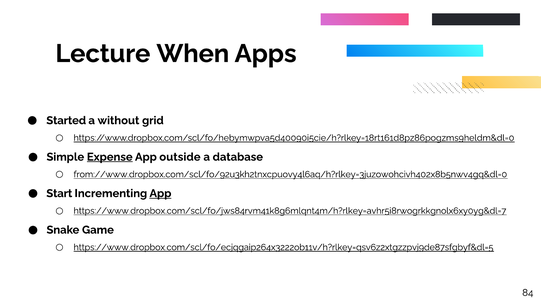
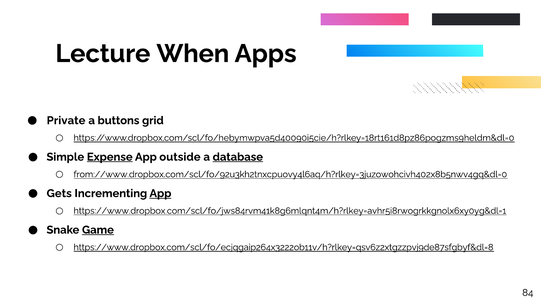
Started: Started -> Private
without: without -> buttons
database underline: none -> present
Start: Start -> Gets
https://www.dropbox.com/scl/fo/jws84rvm41k8g6mlqnt4m/h?rlkey=avhr5i8rwogrkkgnolx6xy0yg&dl=7: https://www.dropbox.com/scl/fo/jws84rvm41k8g6mlqnt4m/h?rlkey=avhr5i8rwogrkkgnolx6xy0yg&dl=7 -> https://www.dropbox.com/scl/fo/jws84rvm41k8g6mlqnt4m/h?rlkey=avhr5i8rwogrkkgnolx6xy0yg&dl=1
Game underline: none -> present
https://www.dropbox.com/scl/fo/ecjqgaip264x3222ob11v/h?rlkey=qsv6z2xtgzzpvj9de87sfgbyf&dl=5: https://www.dropbox.com/scl/fo/ecjqgaip264x3222ob11v/h?rlkey=qsv6z2xtgzzpvj9de87sfgbyf&dl=5 -> https://www.dropbox.com/scl/fo/ecjqgaip264x3222ob11v/h?rlkey=qsv6z2xtgzzpvj9de87sfgbyf&dl=8
